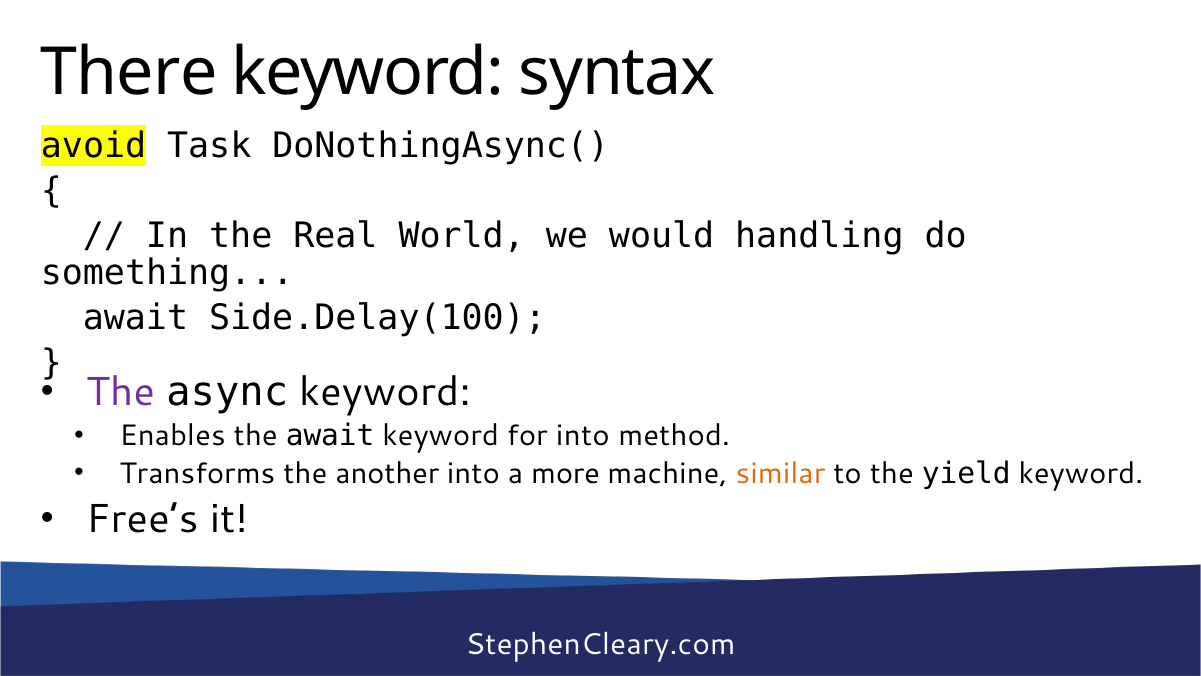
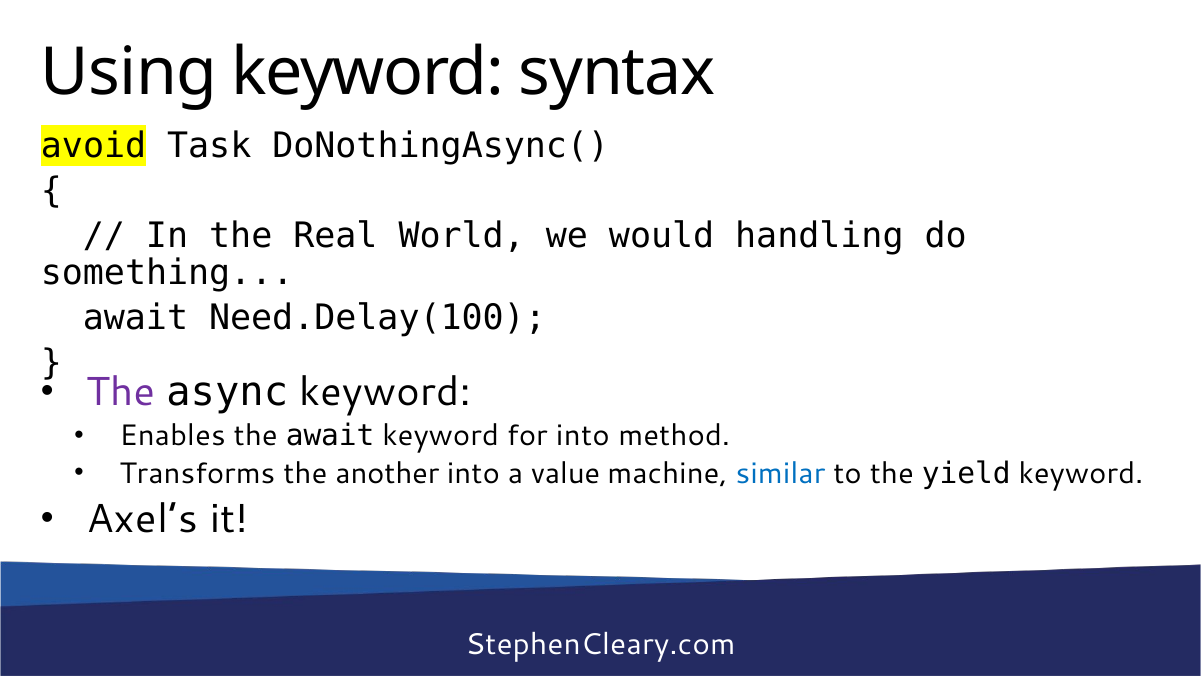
There: There -> Using
Side.Delay(100: Side.Delay(100 -> Need.Delay(100
more: more -> value
similar colour: orange -> blue
Free’s: Free’s -> Axel’s
